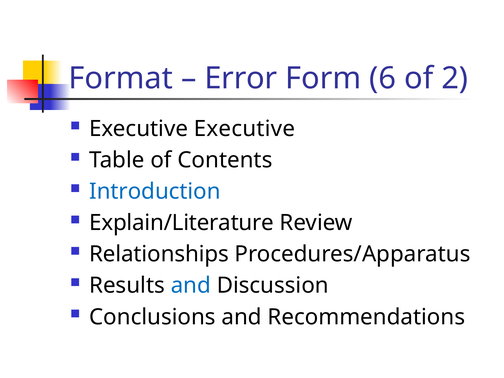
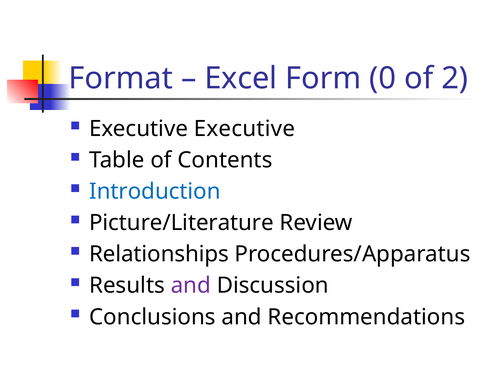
Error: Error -> Excel
6: 6 -> 0
Explain/Literature: Explain/Literature -> Picture/Literature
and at (191, 286) colour: blue -> purple
